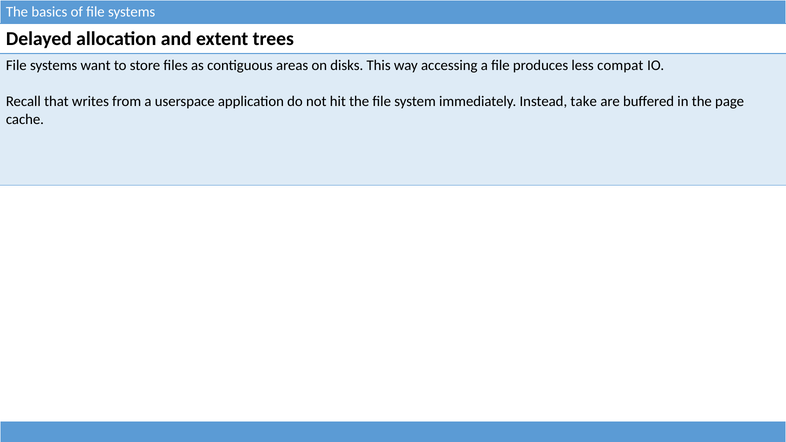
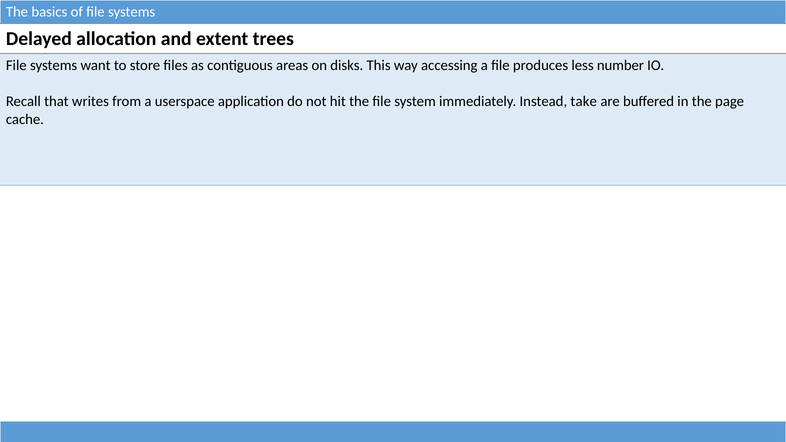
compat: compat -> number
